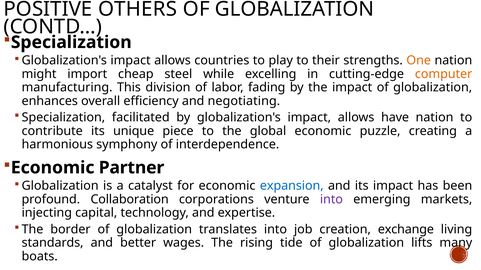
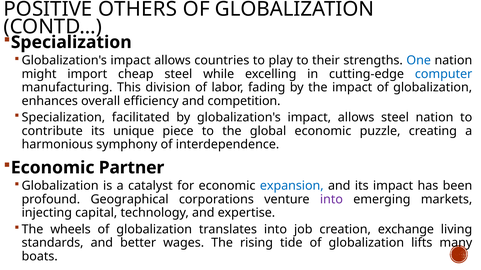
One colour: orange -> blue
computer colour: orange -> blue
negotiating: negotiating -> competition
allows have: have -> steel
Collaboration: Collaboration -> Geographical
border: border -> wheels
